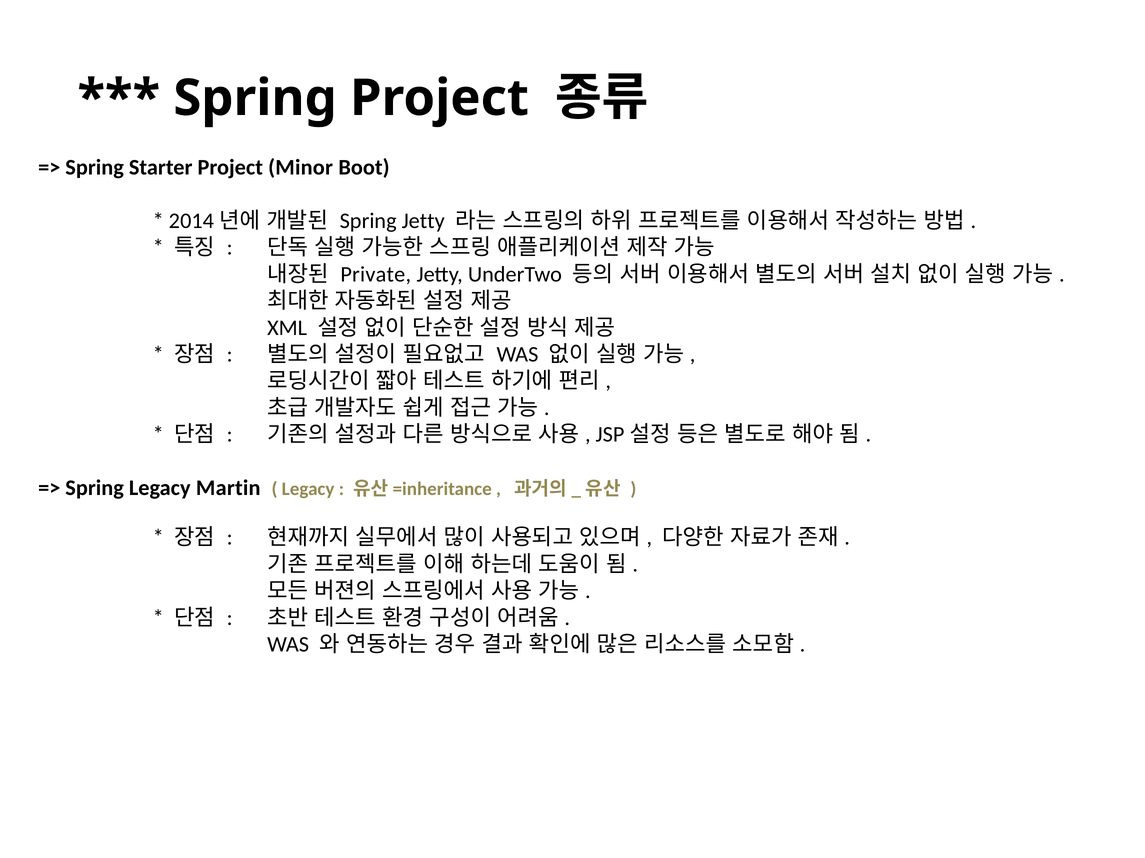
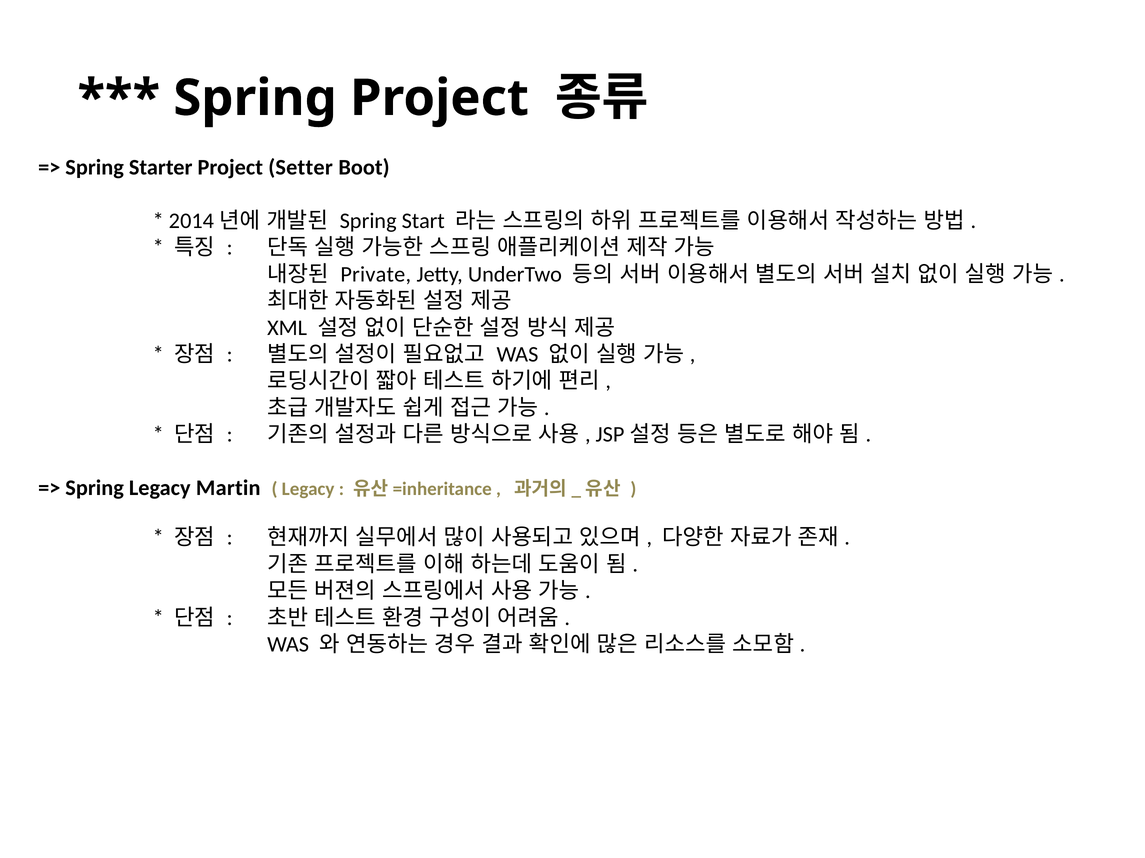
Minor: Minor -> Setter
Spring Jetty: Jetty -> Start
